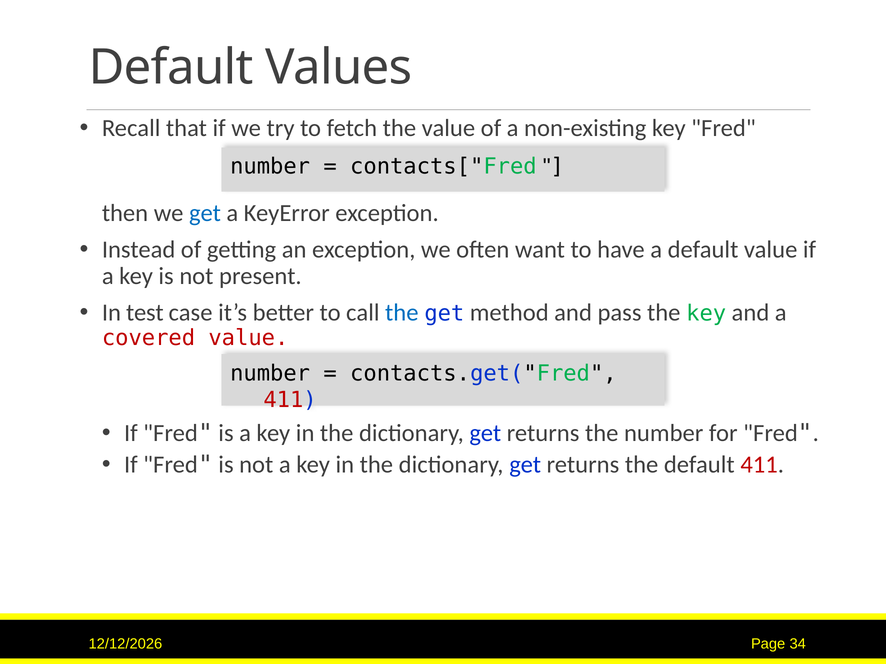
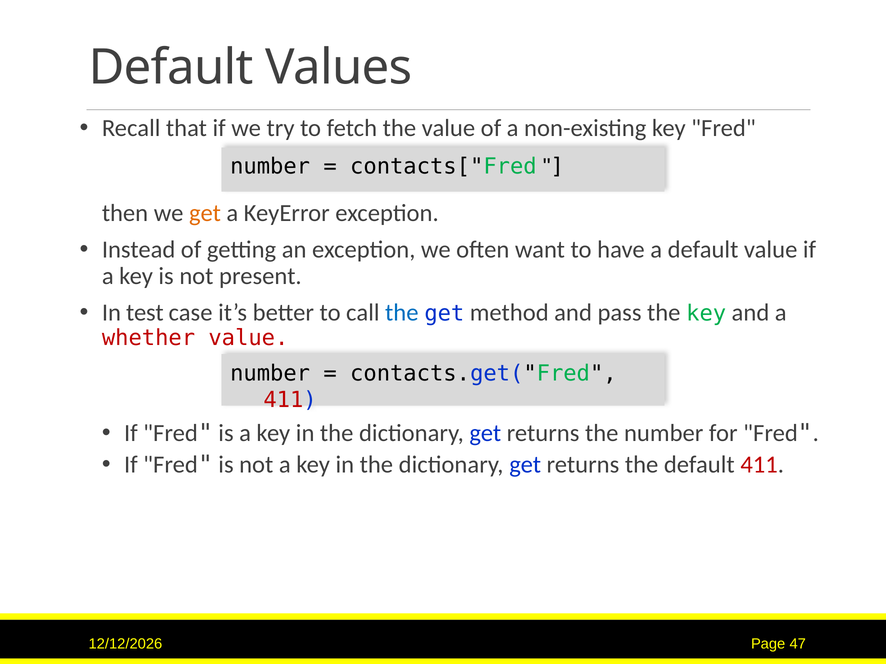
get at (205, 214) colour: blue -> orange
covered: covered -> whether
34: 34 -> 47
